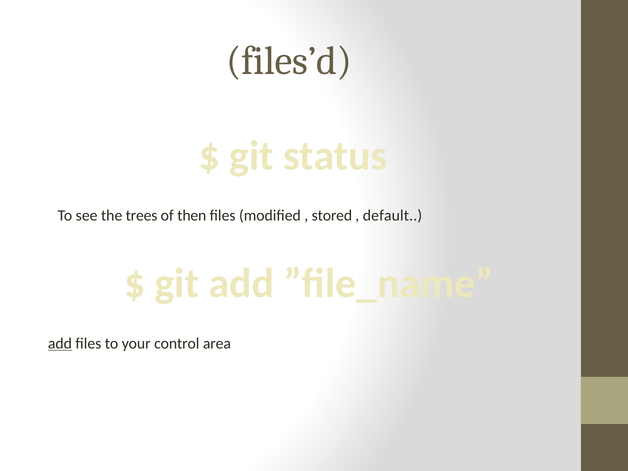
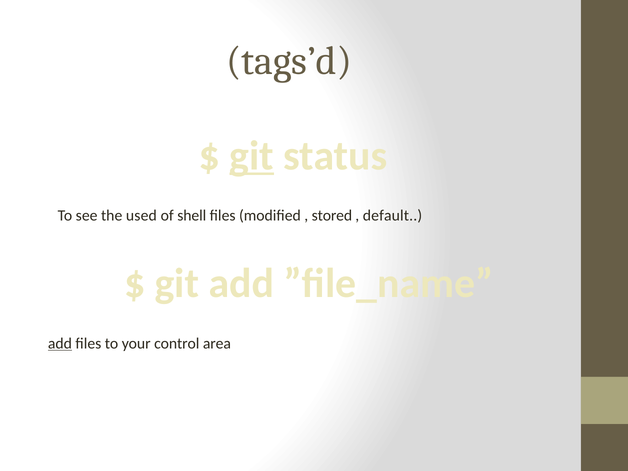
files’d: files’d -> tags’d
git at (252, 156) underline: none -> present
trees: trees -> used
then: then -> shell
